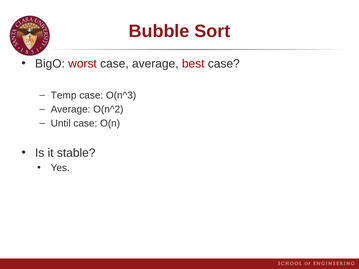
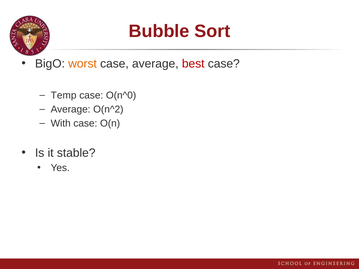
worst colour: red -> orange
O(n^3: O(n^3 -> O(n^0
Until: Until -> With
